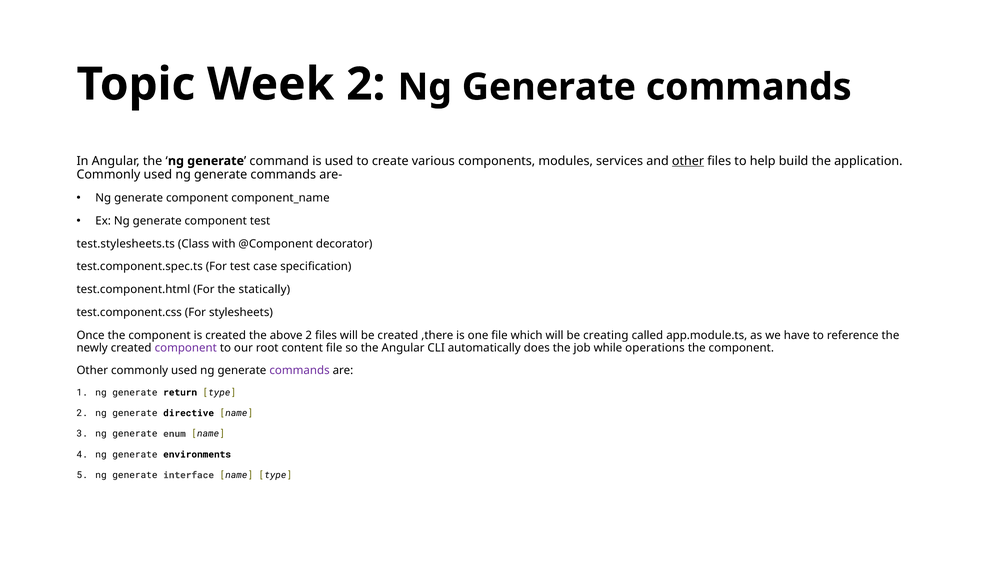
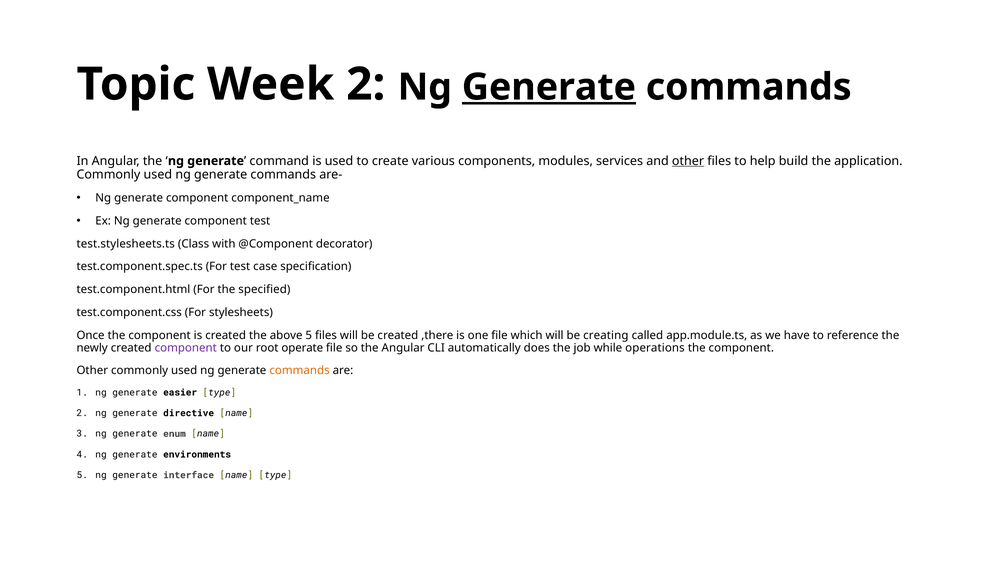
Generate at (549, 87) underline: none -> present
statically: statically -> specified
above 2: 2 -> 5
content: content -> operate
commands at (300, 370) colour: purple -> orange
return: return -> easier
